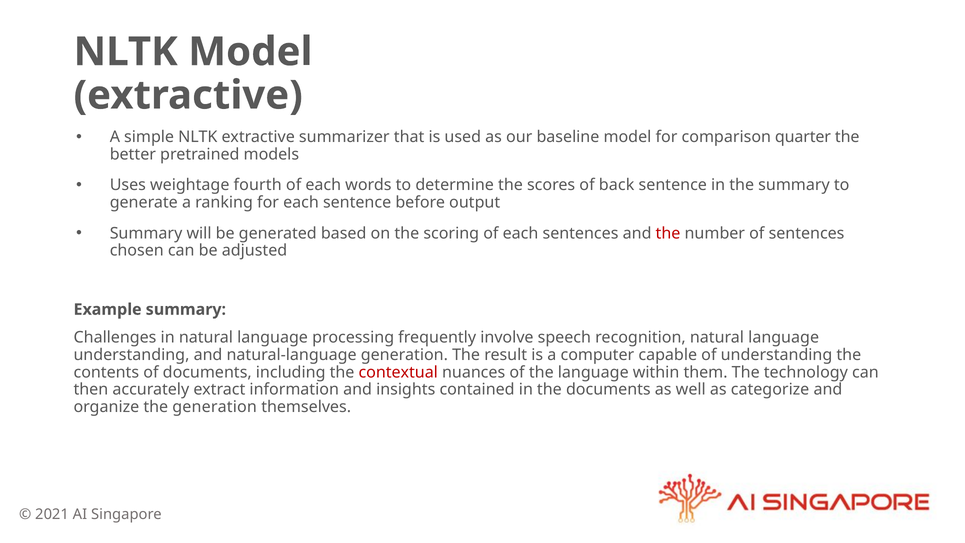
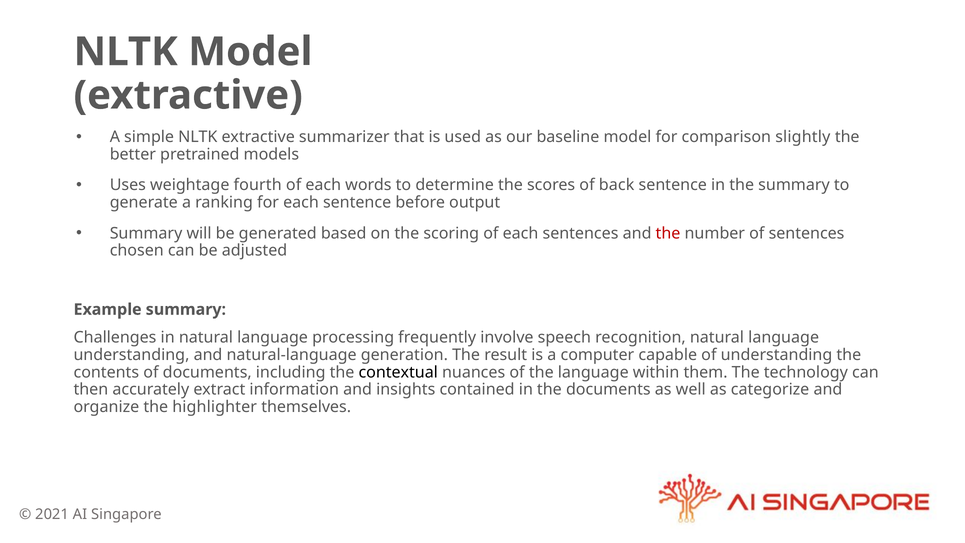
quarter: quarter -> slightly
contextual colour: red -> black
the generation: generation -> highlighter
